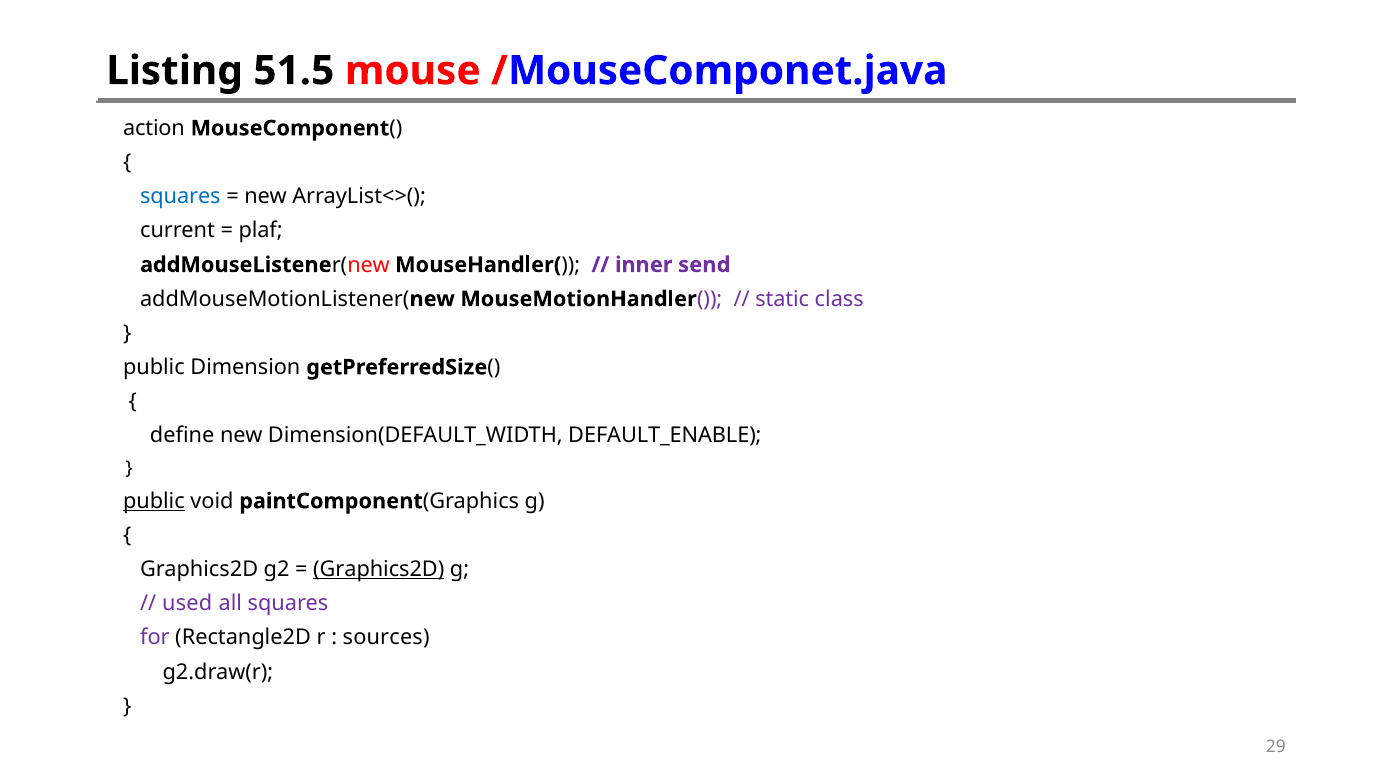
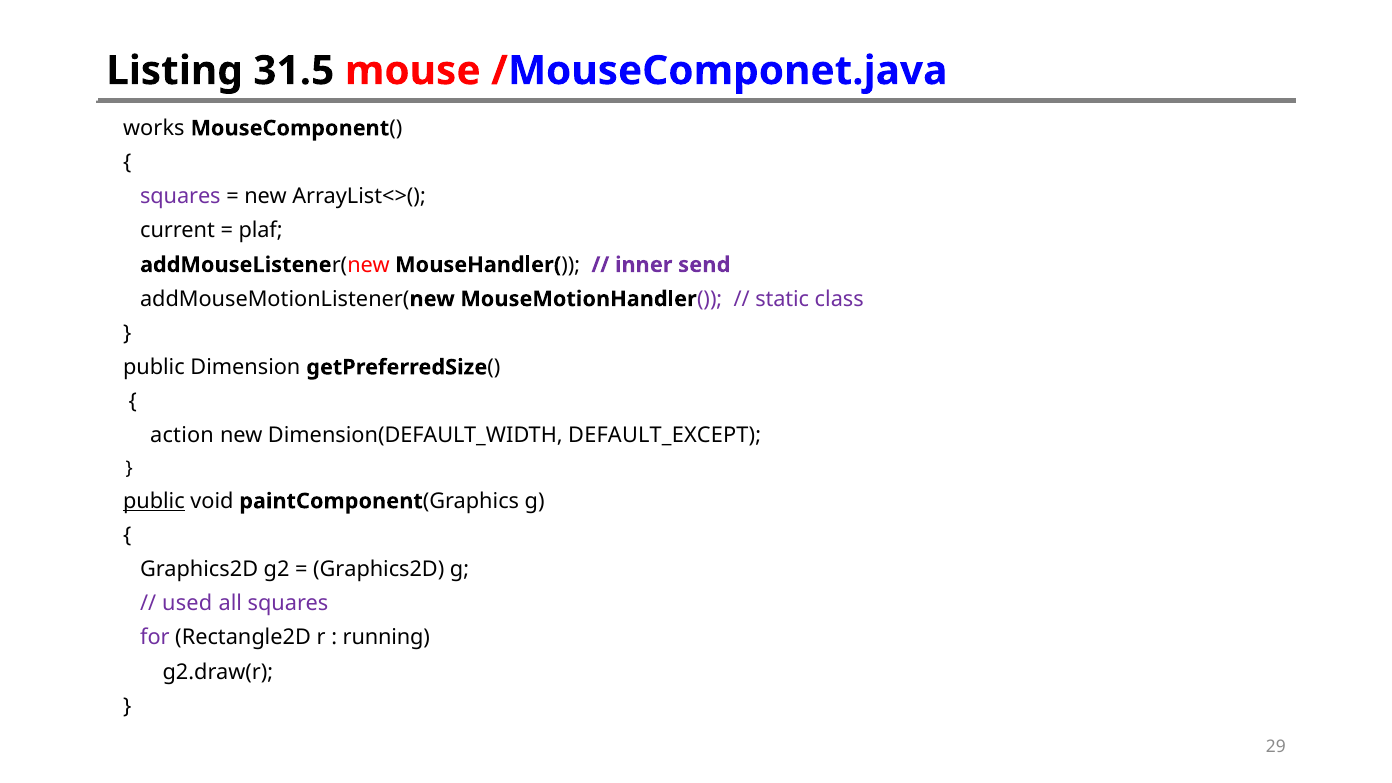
51.5: 51.5 -> 31.5
action: action -> works
squares at (180, 197) colour: blue -> purple
define: define -> action
DEFAULT_ENABLE: DEFAULT_ENABLE -> DEFAULT_EXCEPT
Graphics2D at (379, 569) underline: present -> none
sources: sources -> running
